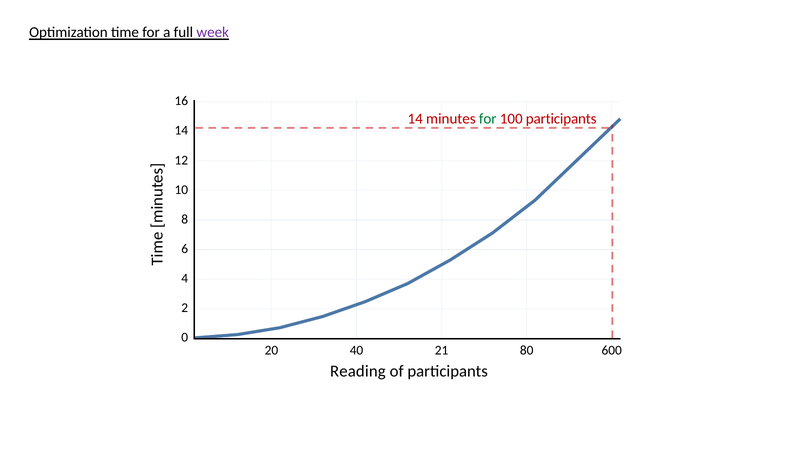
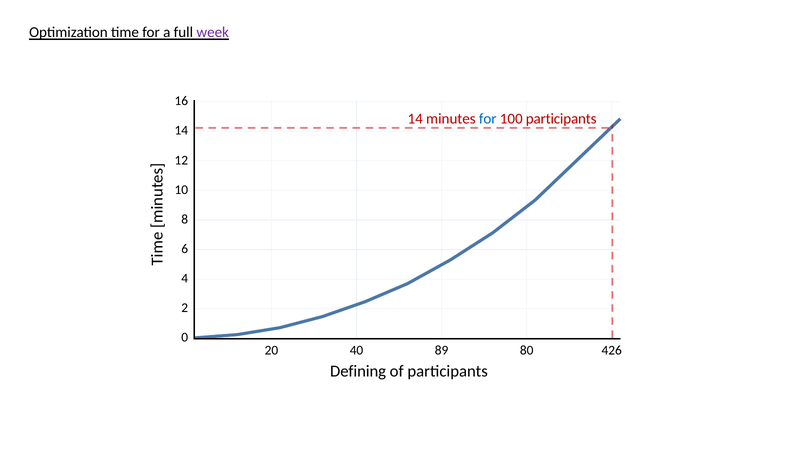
for at (488, 119) colour: green -> blue
21: 21 -> 89
600: 600 -> 426
Reading: Reading -> Defining
